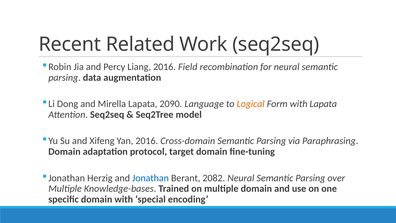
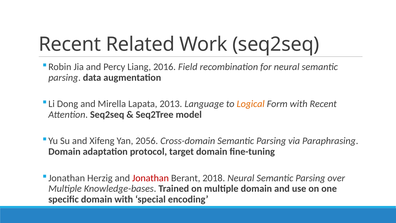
2090: 2090 -> 2013
with Lapata: Lapata -> Recent
Yan 2016: 2016 -> 2056
Jonathan at (151, 178) colour: blue -> red
2082: 2082 -> 2018
